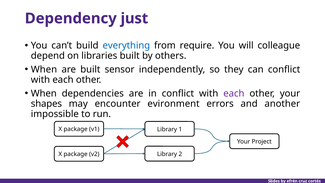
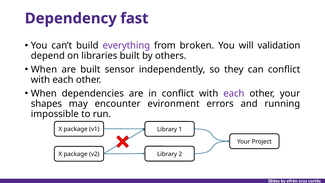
just: just -> fast
everything colour: blue -> purple
require: require -> broken
colleague: colleague -> validation
another: another -> running
